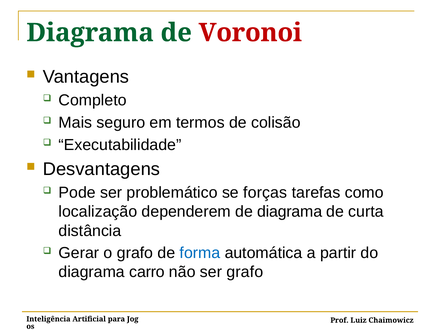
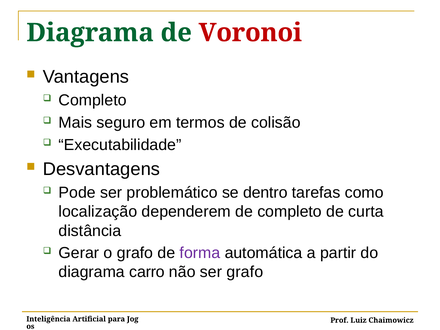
forças: forças -> dentro
de diagrama: diagrama -> completo
forma colour: blue -> purple
